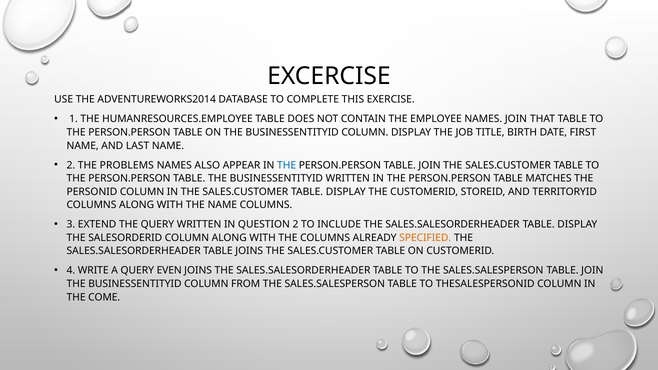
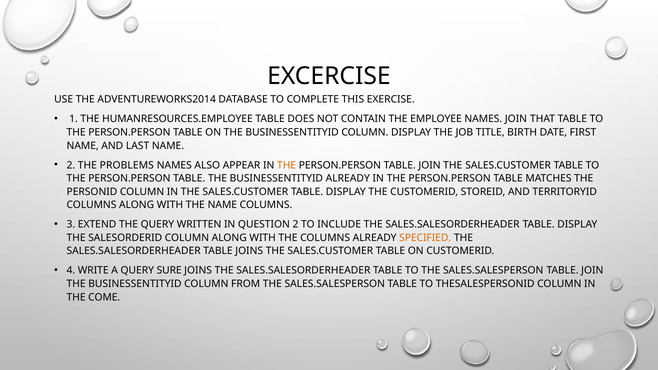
THE at (287, 165) colour: blue -> orange
BUSINESSENTITYID WRITTEN: WRITTEN -> ALREADY
EVEN: EVEN -> SURE
